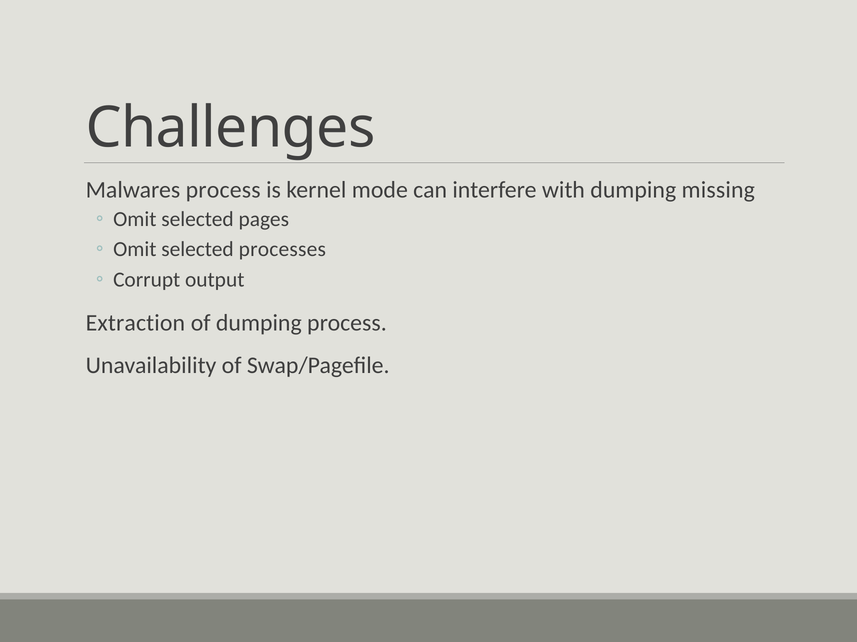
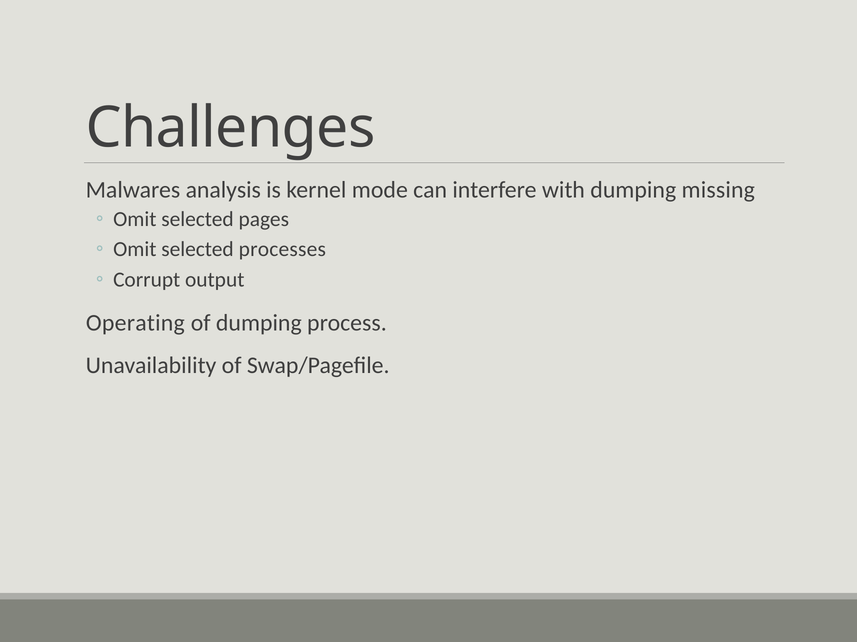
Malwares process: process -> analysis
Extraction: Extraction -> Operating
